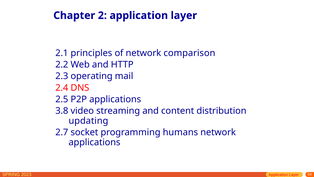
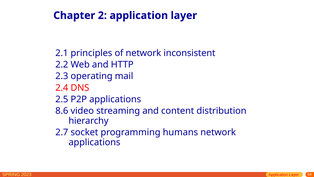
comparison: comparison -> inconsistent
3.8: 3.8 -> 8.6
updating: updating -> hierarchy
